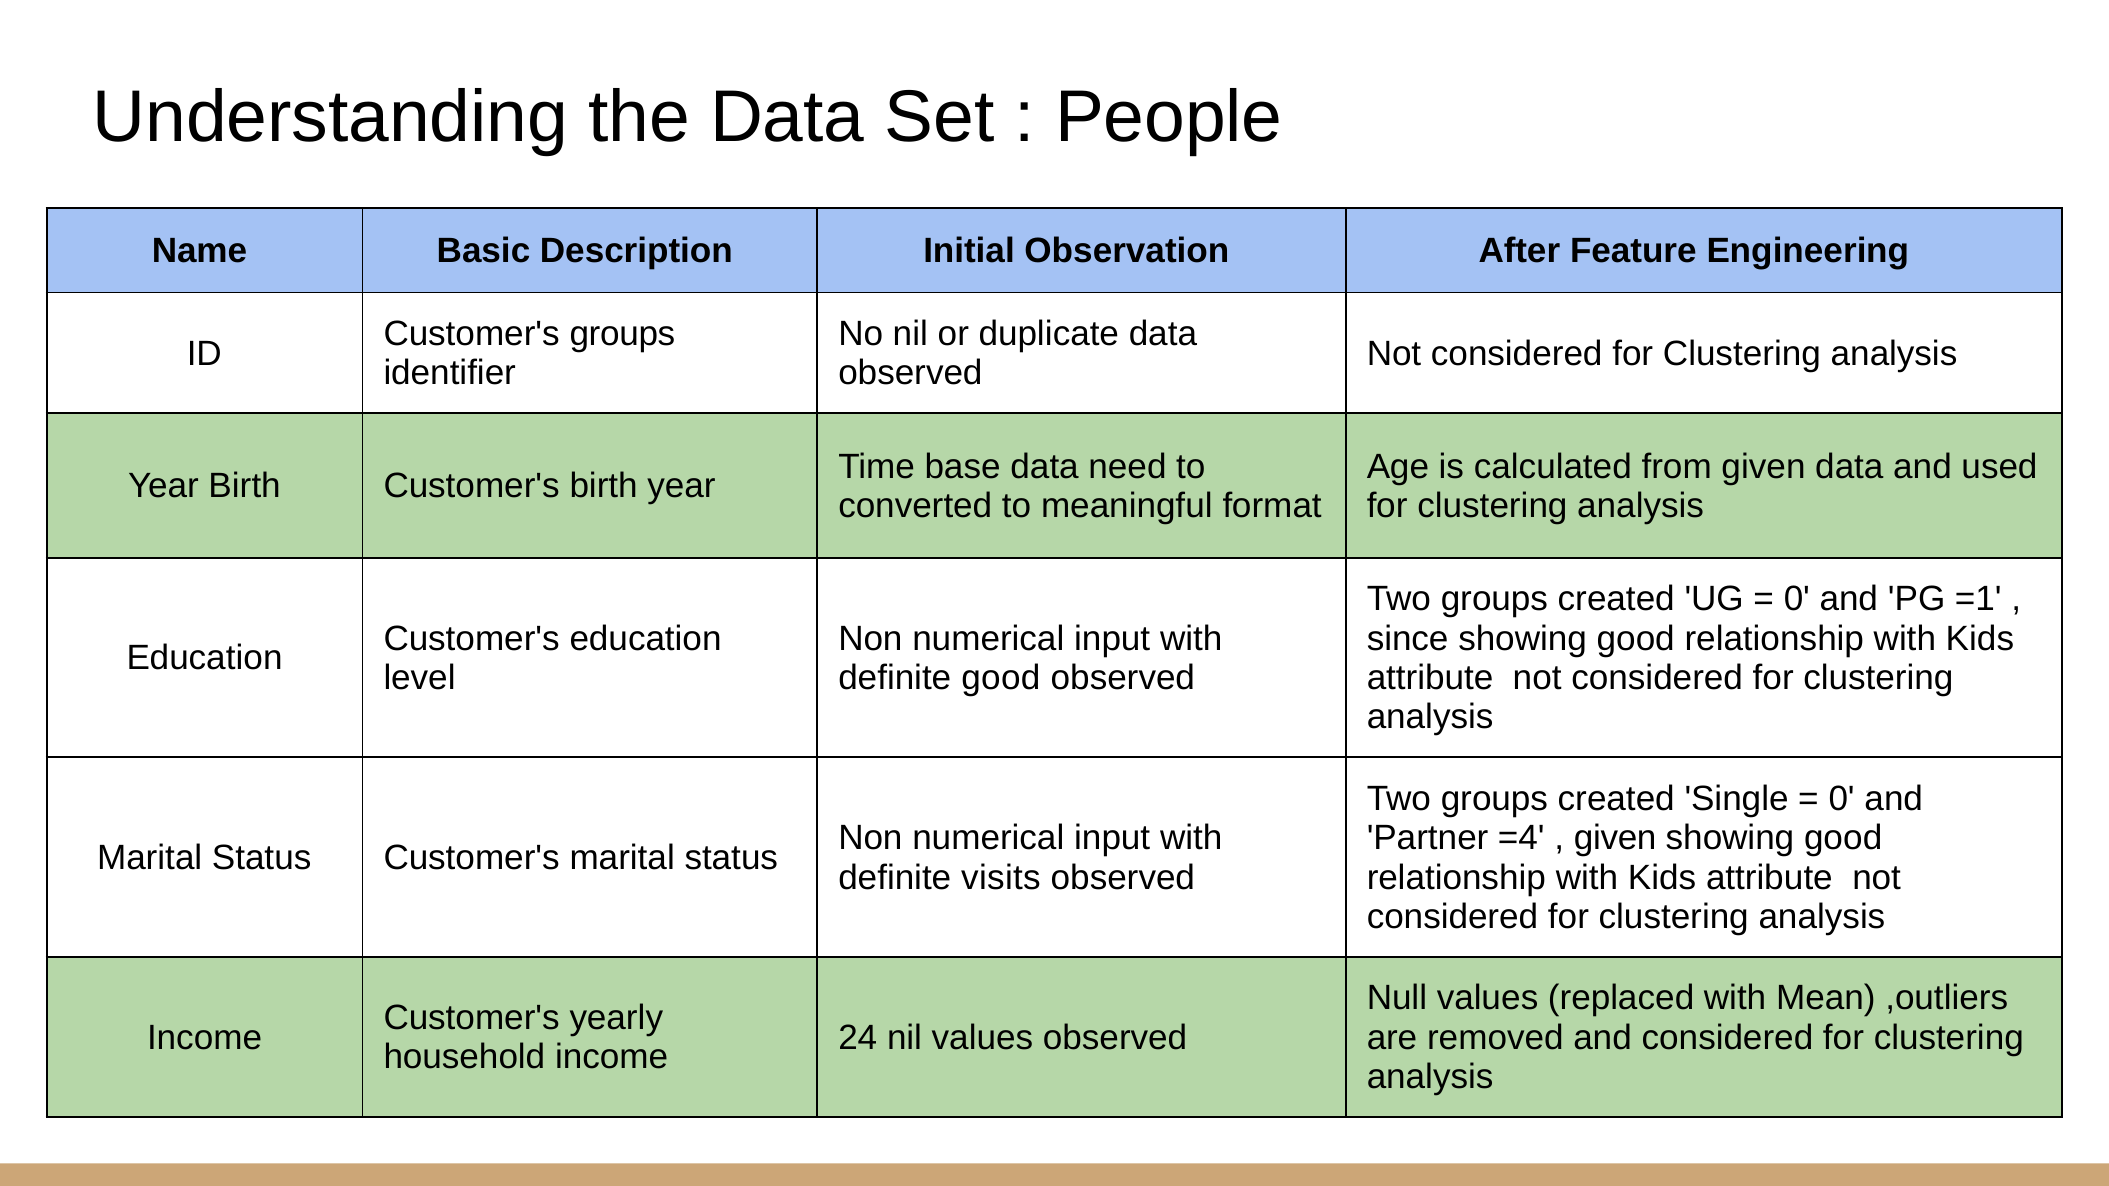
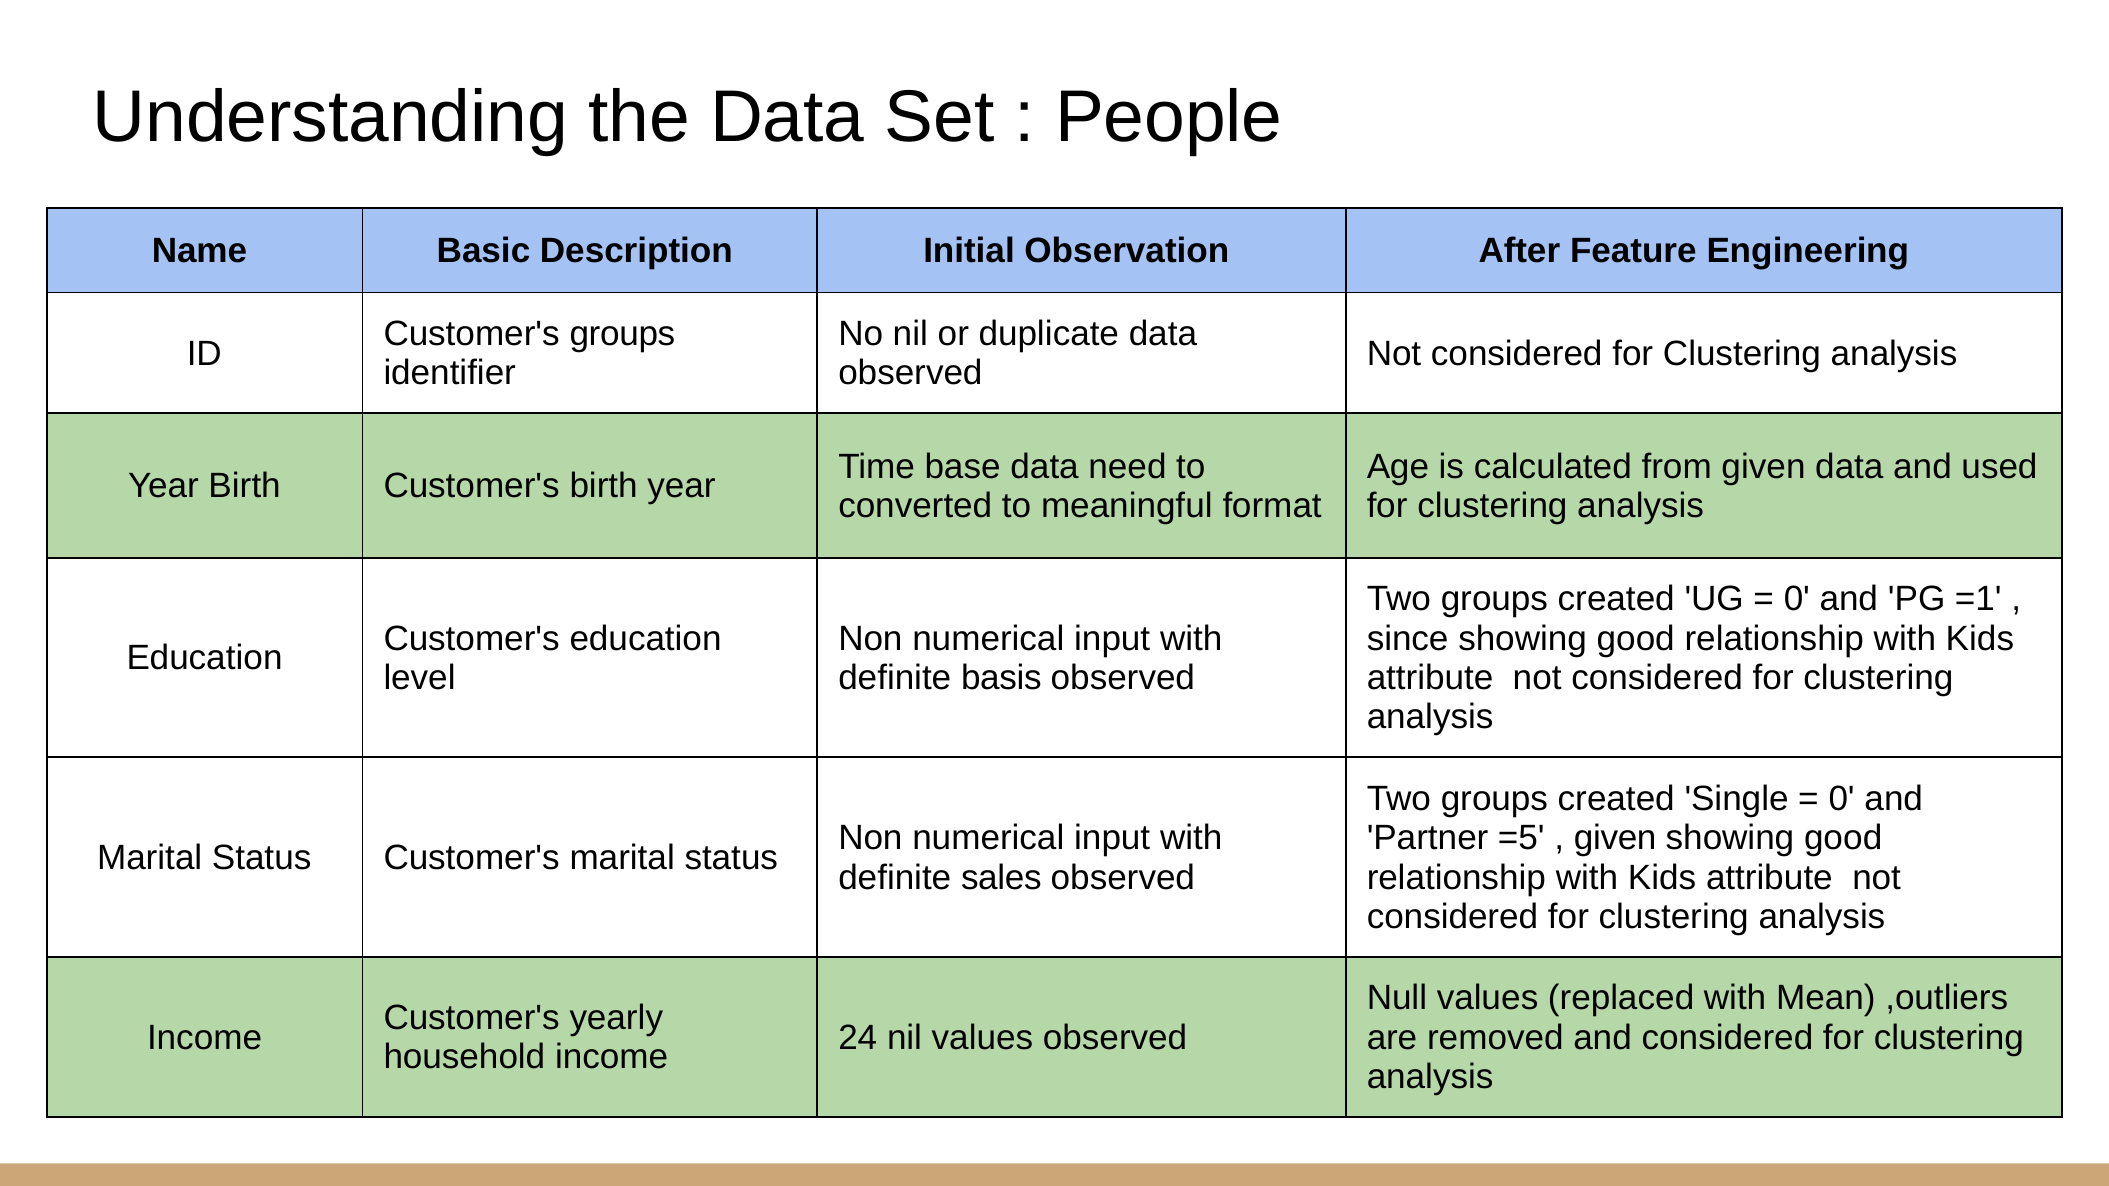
definite good: good -> basis
=4: =4 -> =5
visits: visits -> sales
